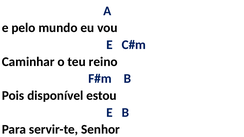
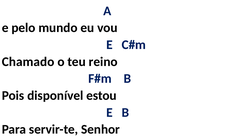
Caminhar: Caminhar -> Chamado
